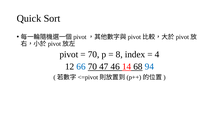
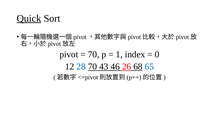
Quick underline: none -> present
8: 8 -> 1
4: 4 -> 0
66: 66 -> 28
47: 47 -> 43
14: 14 -> 26
94: 94 -> 65
